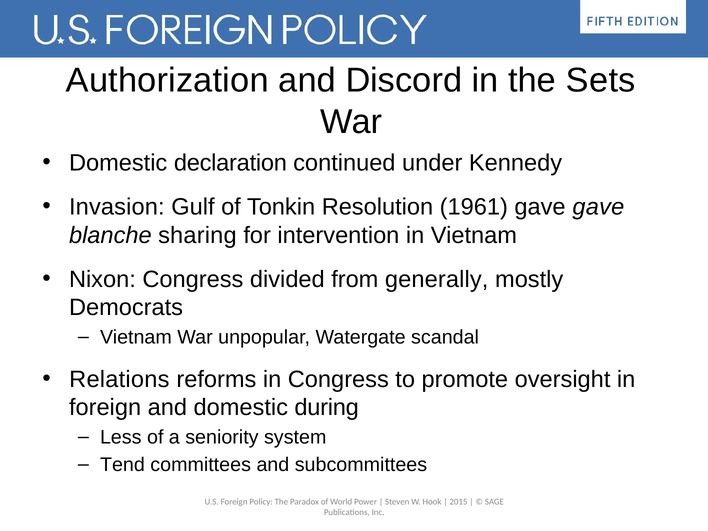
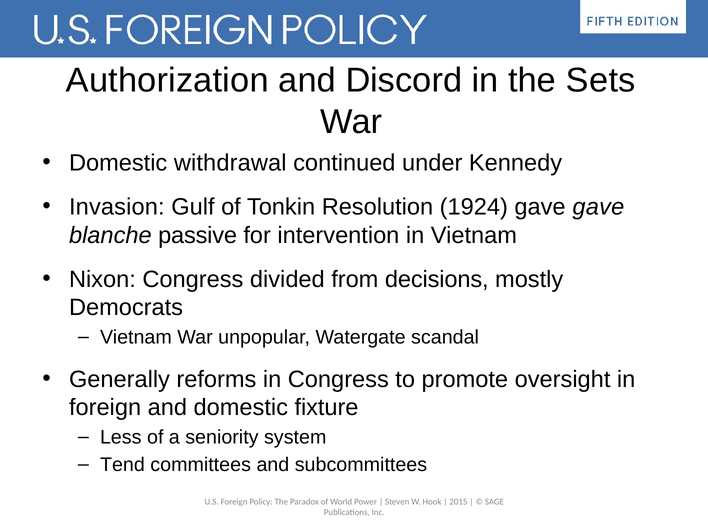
declaration: declaration -> withdrawal
1961: 1961 -> 1924
sharing: sharing -> passive
generally: generally -> decisions
Relations: Relations -> Generally
during: during -> fixture
